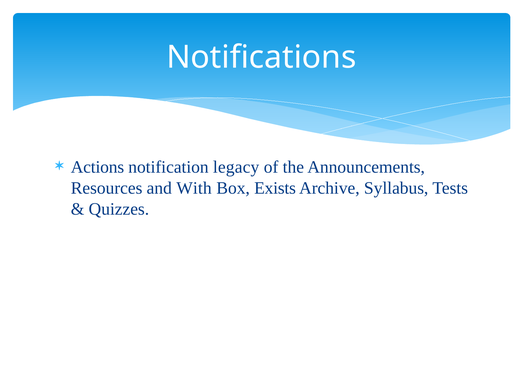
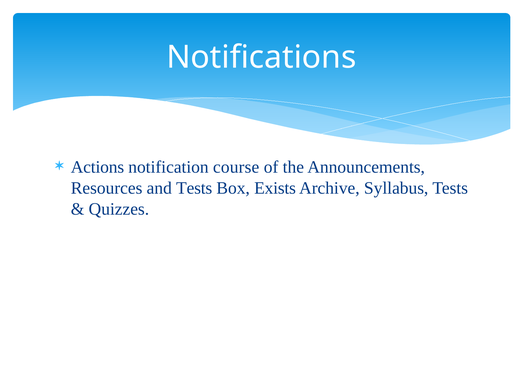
legacy: legacy -> course
and With: With -> Tests
